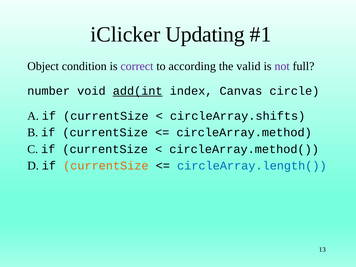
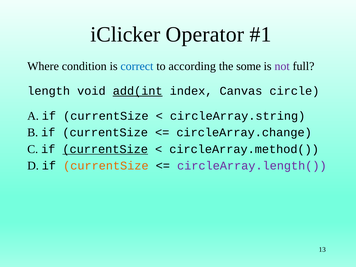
Updating: Updating -> Operator
Object: Object -> Where
correct colour: purple -> blue
valid: valid -> some
number: number -> length
circleArray.shifts: circleArray.shifts -> circleArray.string
circleArray.method: circleArray.method -> circleArray.change
currentSize at (105, 149) underline: none -> present
circleArray.length( colour: blue -> purple
